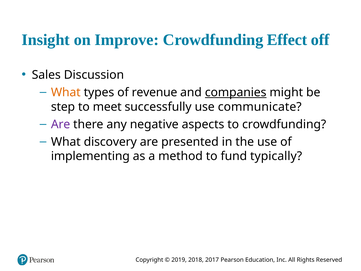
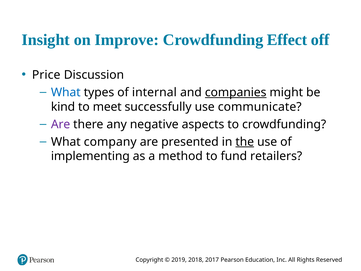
Sales: Sales -> Price
What at (66, 92) colour: orange -> blue
revenue: revenue -> internal
step: step -> kind
discovery: discovery -> company
the underline: none -> present
typically: typically -> retailers
